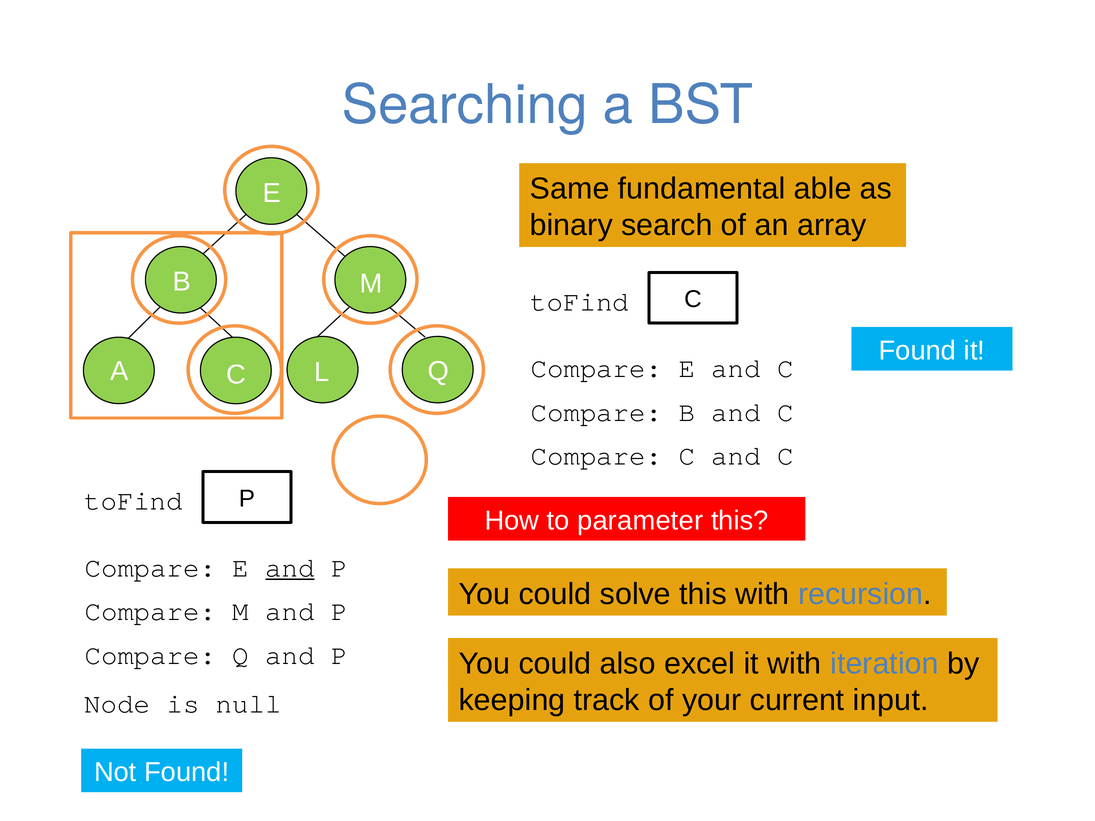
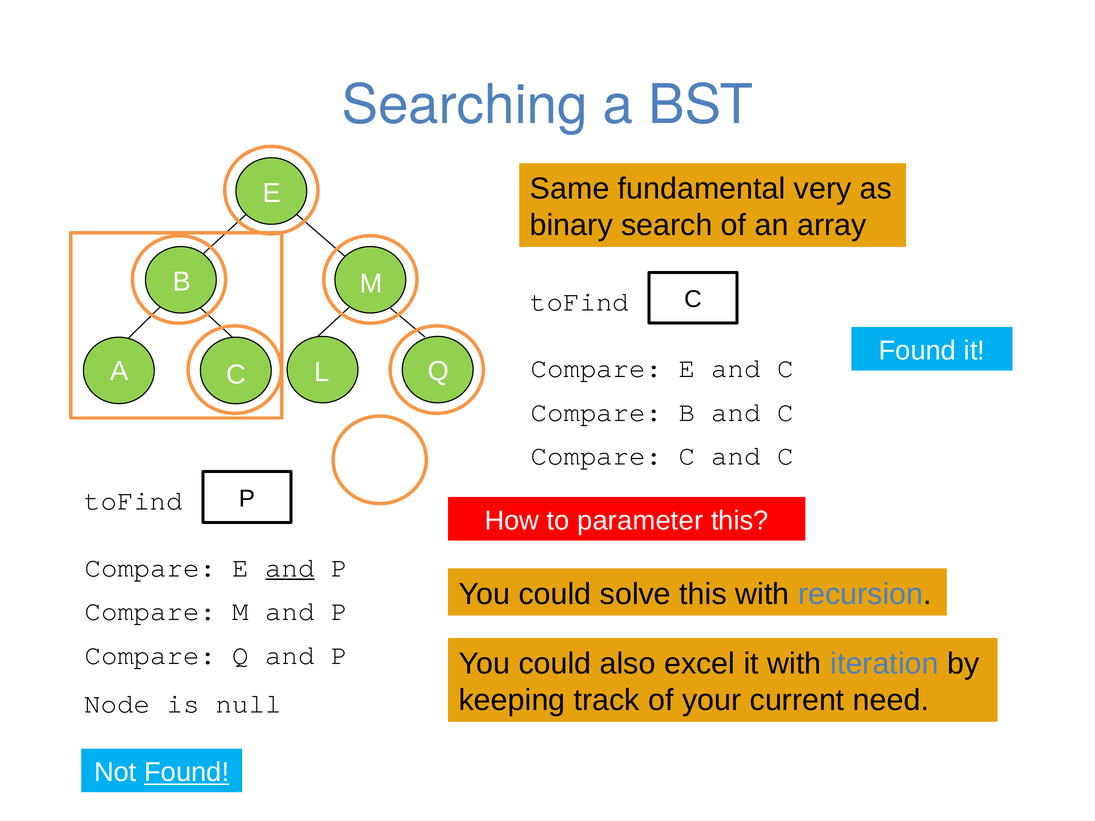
able: able -> very
input: input -> need
Found at (187, 773) underline: none -> present
